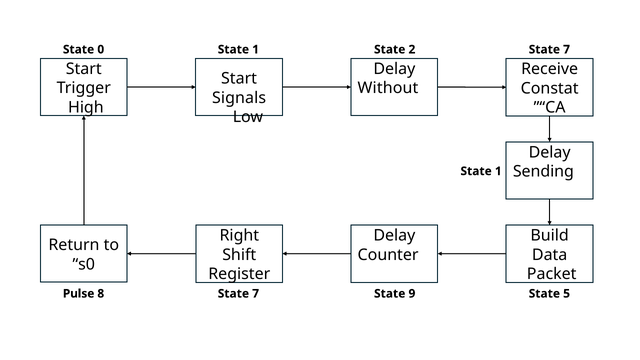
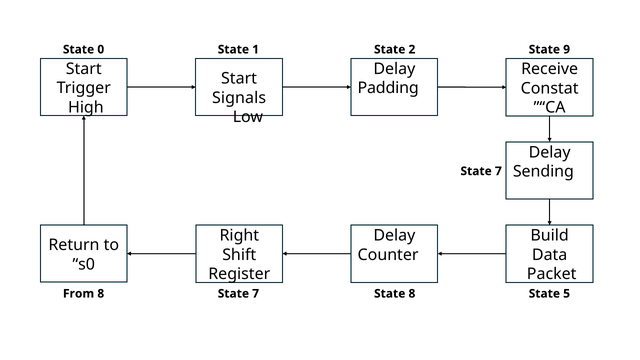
7 at (567, 49): 7 -> 9
Without: Without -> Padding
1 at (498, 171): 1 -> 7
Pulse: Pulse -> From
State 9: 9 -> 8
